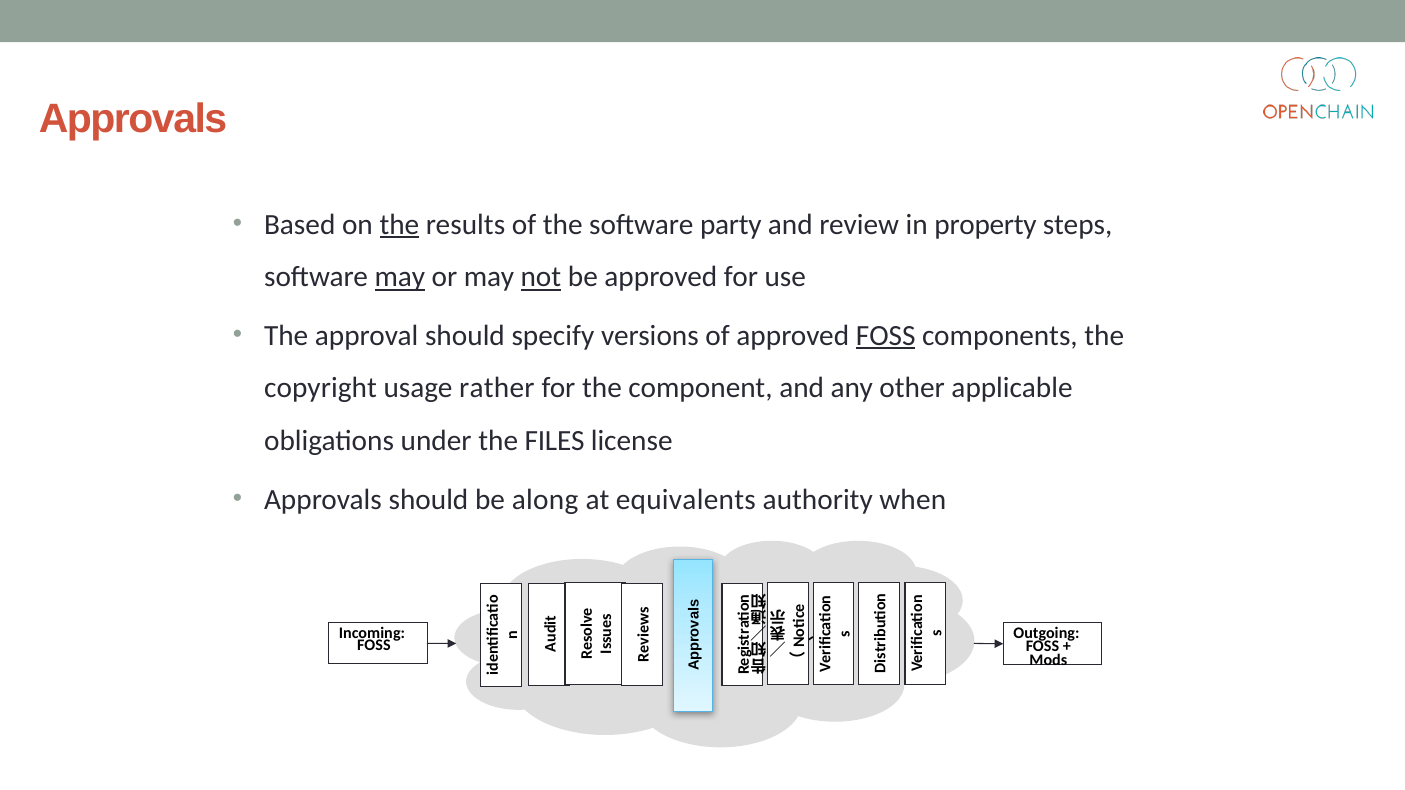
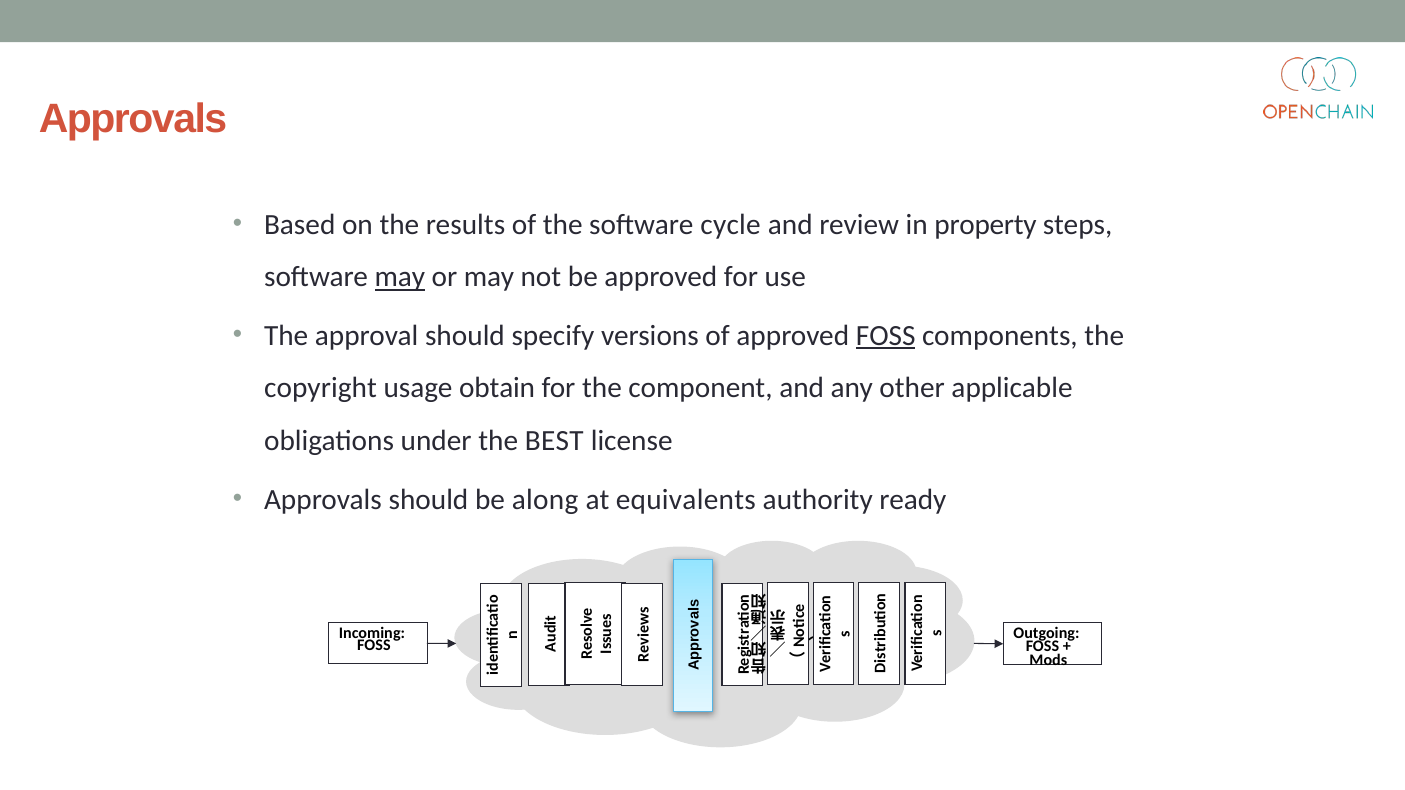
the at (399, 225) underline: present -> none
party: party -> cycle
not underline: present -> none
rather: rather -> obtain
FILES: FILES -> BEST
when: when -> ready
